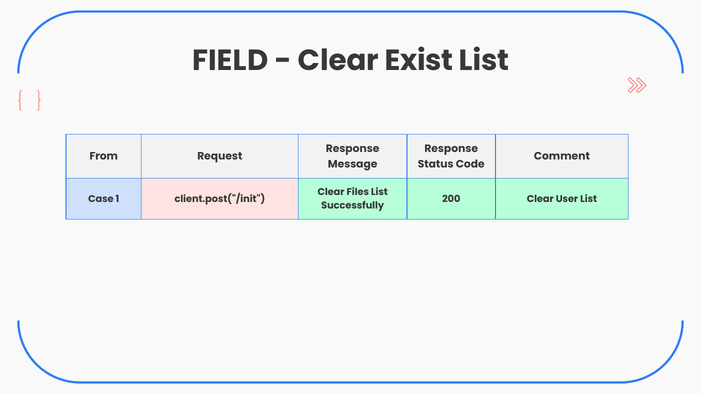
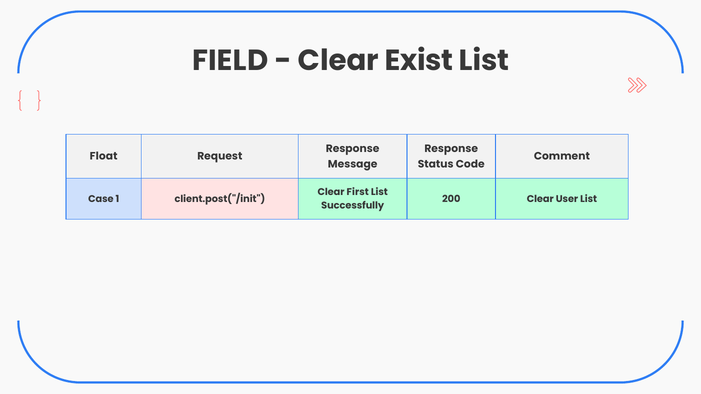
From: From -> Float
Files: Files -> First
